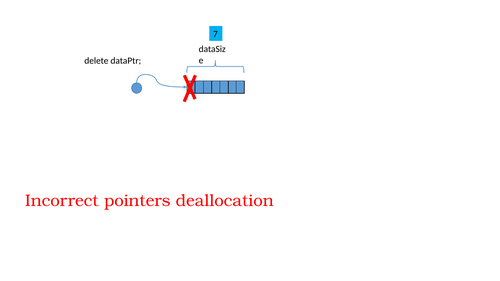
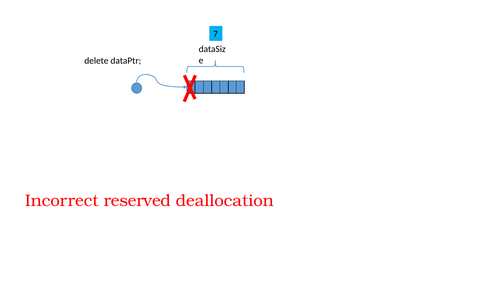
pointers: pointers -> reserved
